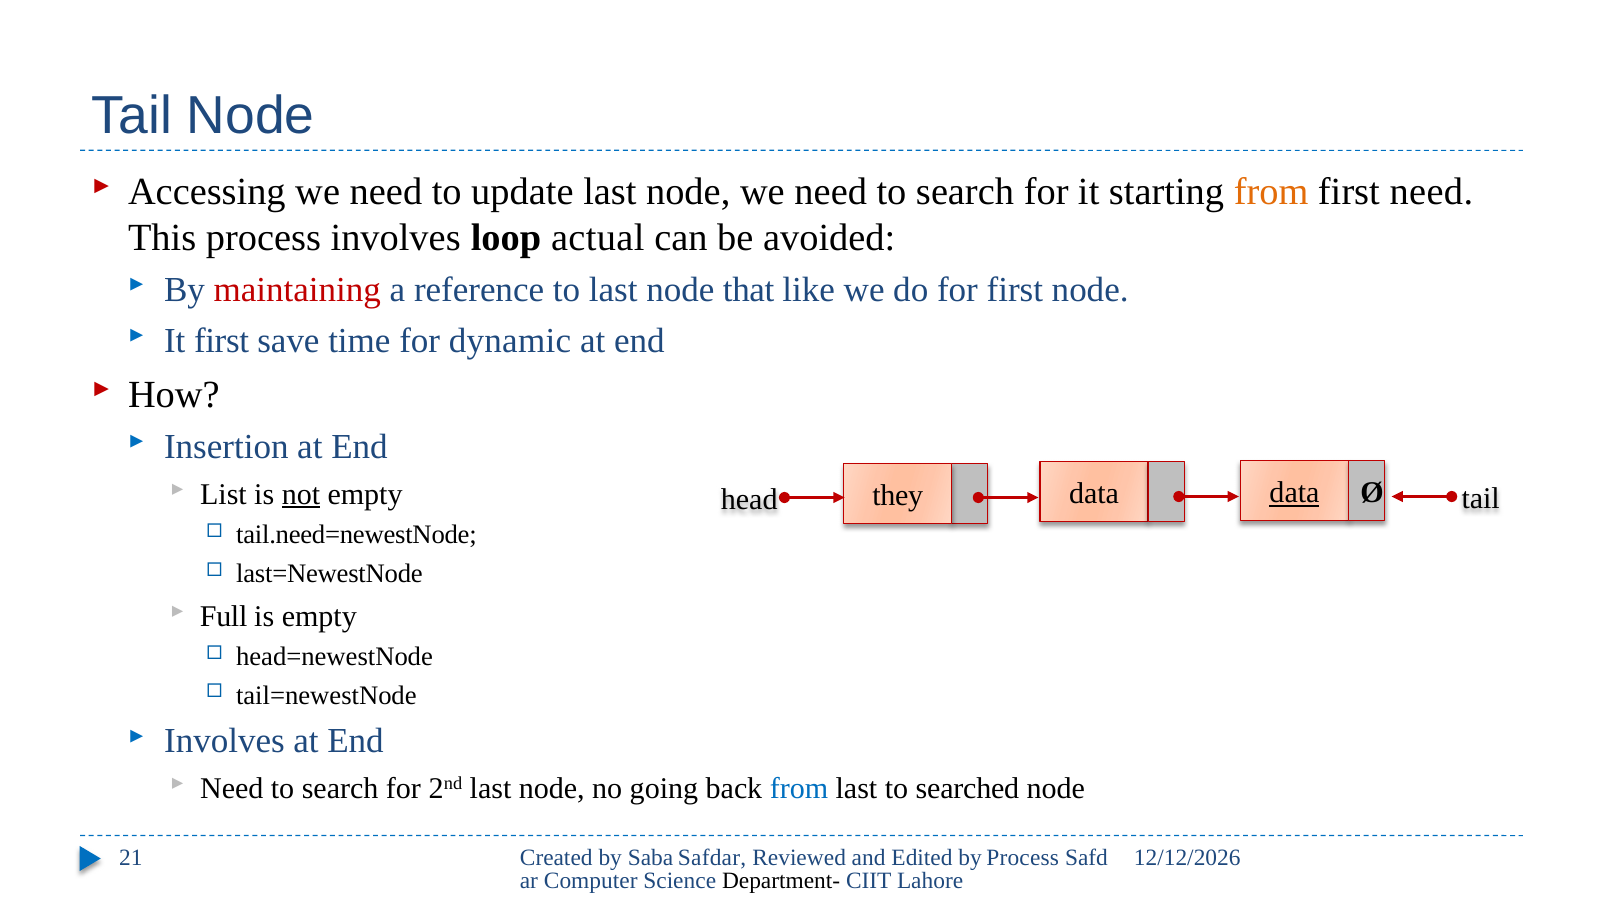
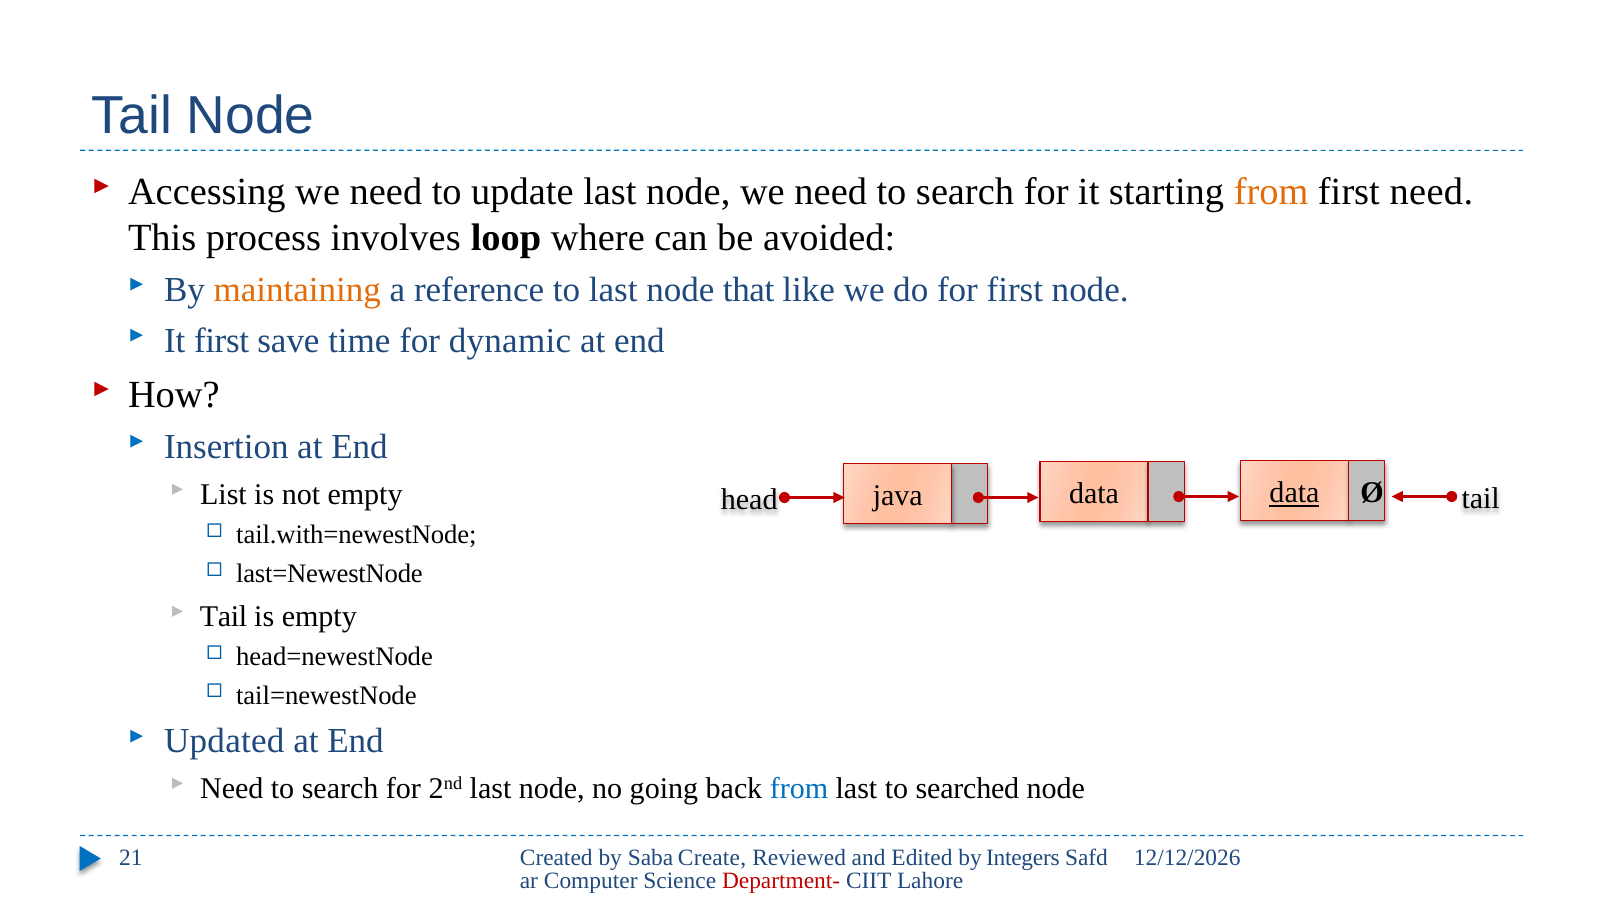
actual: actual -> where
maintaining colour: red -> orange
not underline: present -> none
they: they -> java
tail.need=newestNode: tail.need=newestNode -> tail.with=newestNode
Full at (224, 616): Full -> Tail
Involves at (224, 741): Involves -> Updated
Safdar: Safdar -> Create
by Process: Process -> Integers
Department- colour: black -> red
